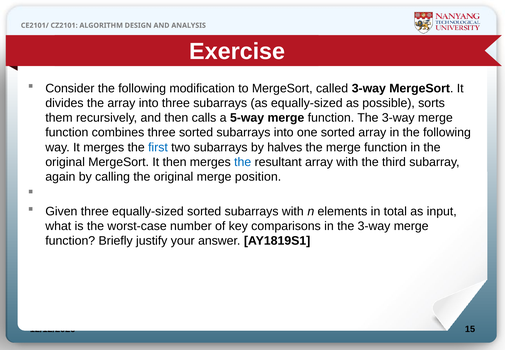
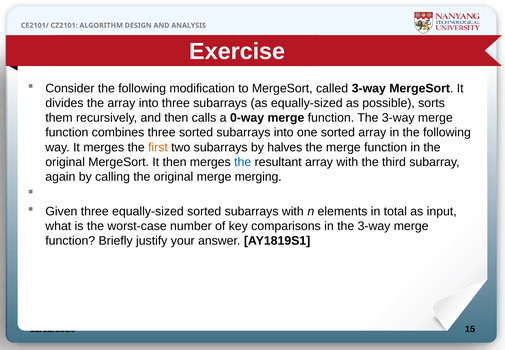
5-way: 5-way -> 0-way
first colour: blue -> orange
position: position -> merging
